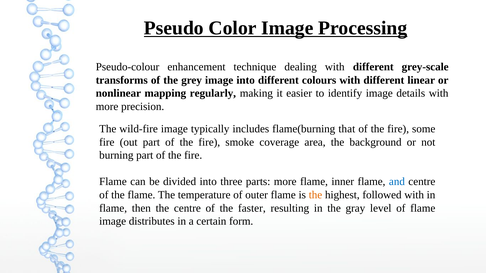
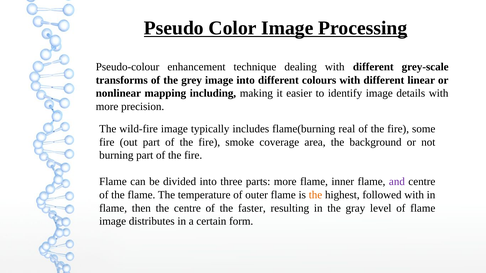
regularly: regularly -> including
that: that -> real
and colour: blue -> purple
